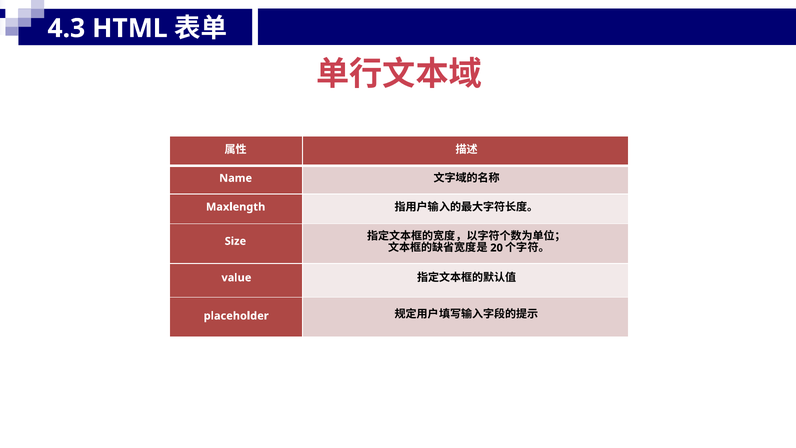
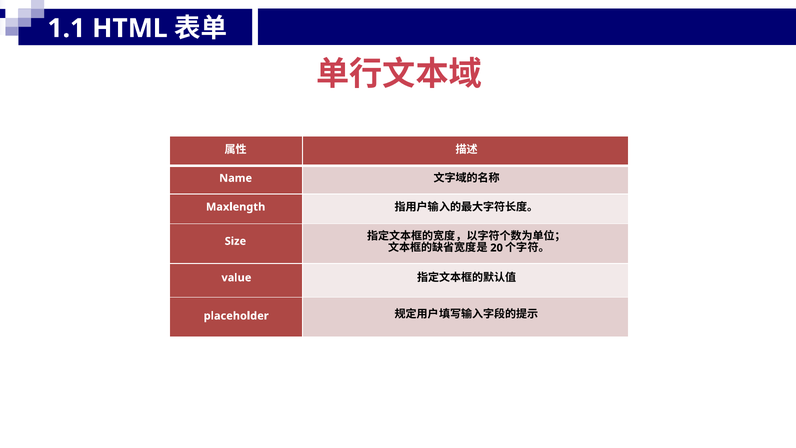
4.3: 4.3 -> 1.1
